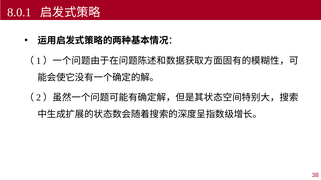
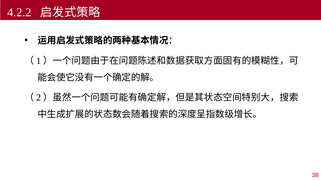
8.0.1: 8.0.1 -> 4.2.2
